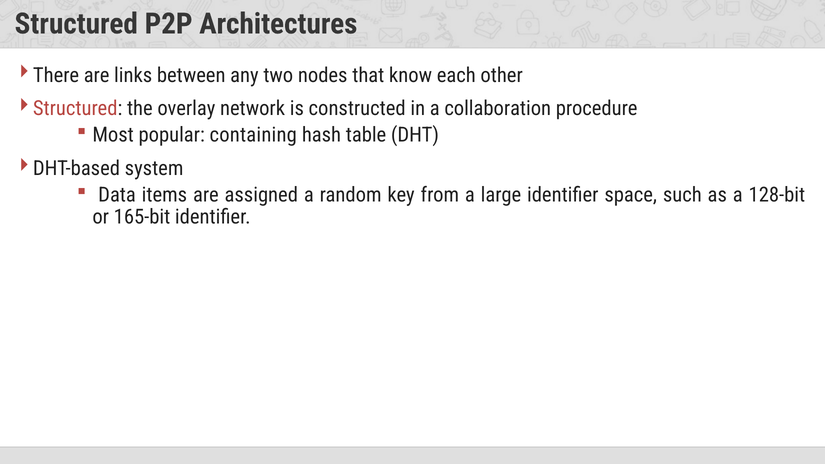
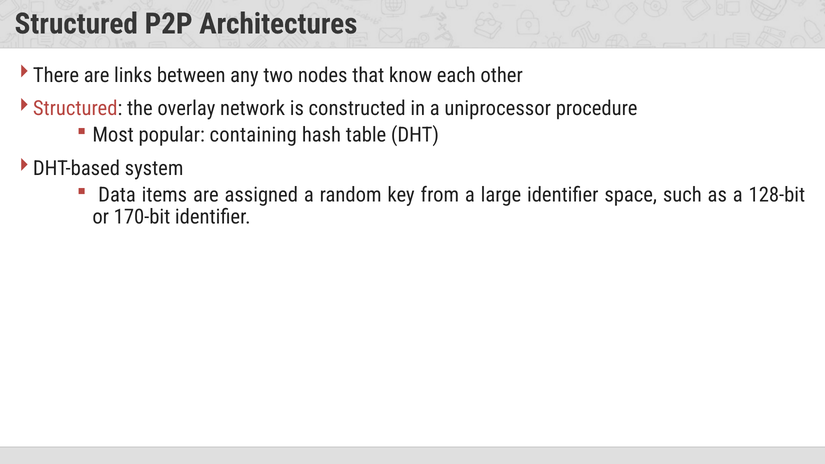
collaboration: collaboration -> uniprocessor
165-bit: 165-bit -> 170-bit
